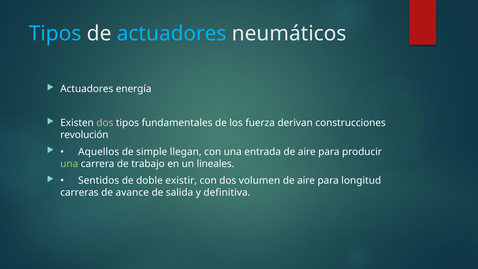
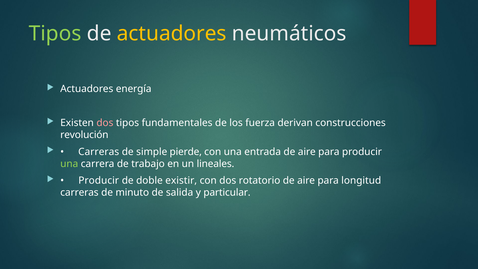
Tipos at (55, 34) colour: light blue -> light green
actuadores at (172, 34) colour: light blue -> yellow
Aquellos at (99, 152): Aquellos -> Carreras
llegan: llegan -> pierde
Sentidos at (99, 181): Sentidos -> Producir
volumen: volumen -> rotatorio
avance: avance -> minuto
definitiva: definitiva -> particular
